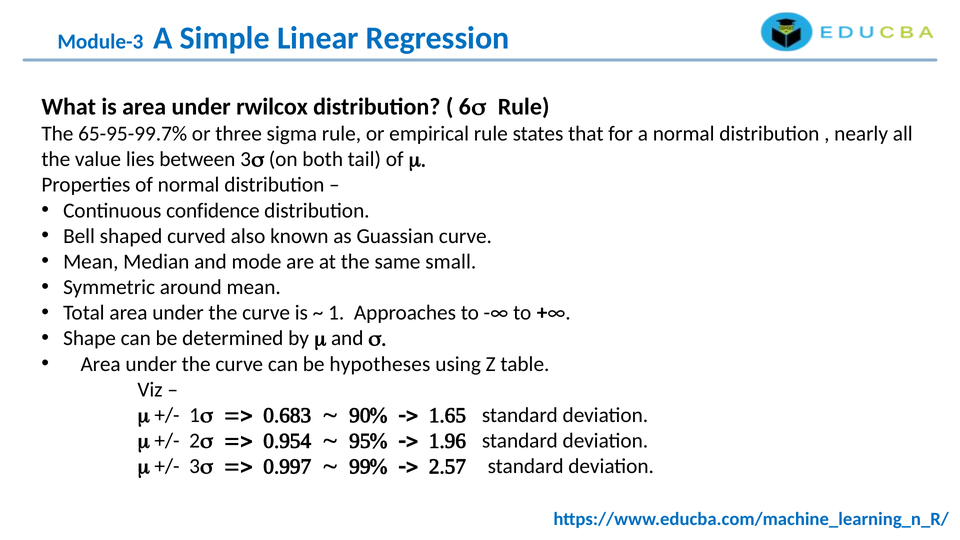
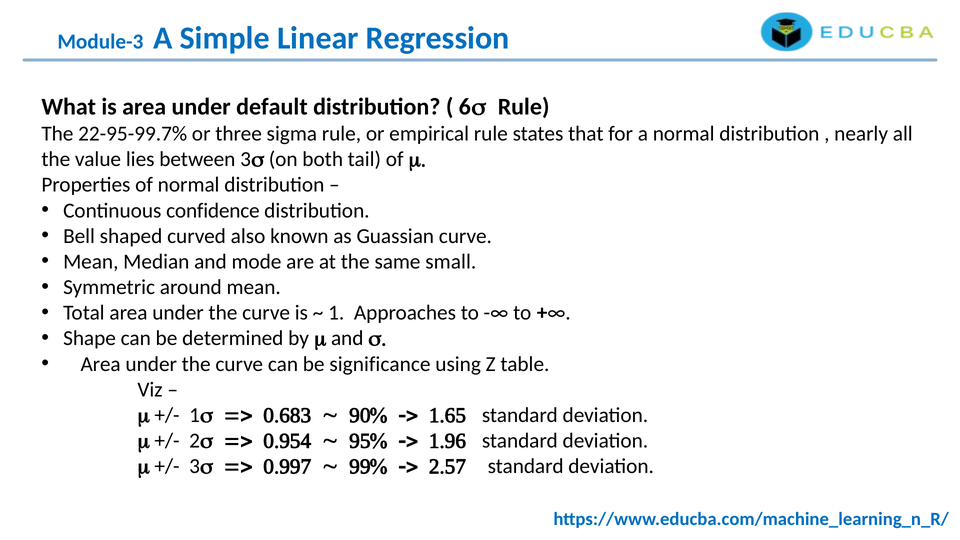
rwilcox: rwilcox -> default
65-95-99.7%: 65-95-99.7% -> 22-95-99.7%
hypotheses: hypotheses -> significance
